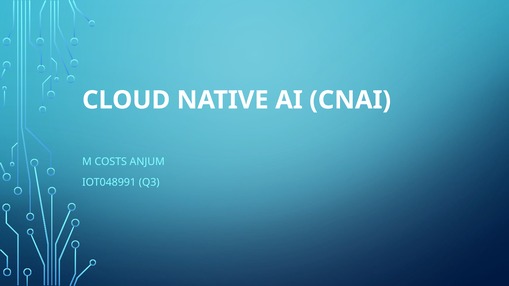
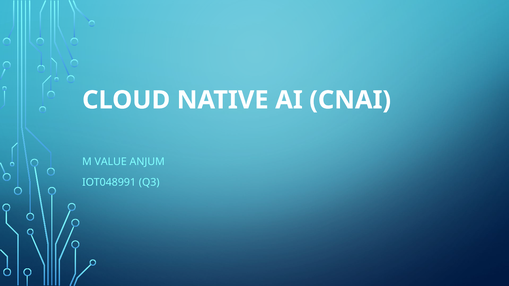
COSTS: COSTS -> VALUE
